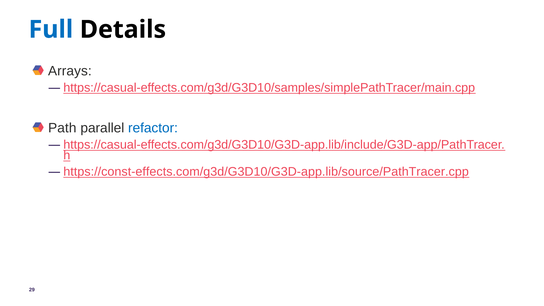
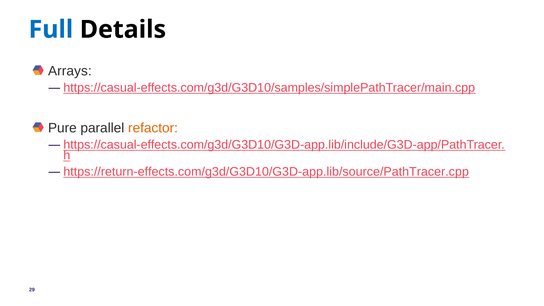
Path: Path -> Pure
refactor colour: blue -> orange
https://const-effects.com/g3d/G3D10/G3D-app.lib/source/PathTracer.cpp: https://const-effects.com/g3d/G3D10/G3D-app.lib/source/PathTracer.cpp -> https://return-effects.com/g3d/G3D10/G3D-app.lib/source/PathTracer.cpp
